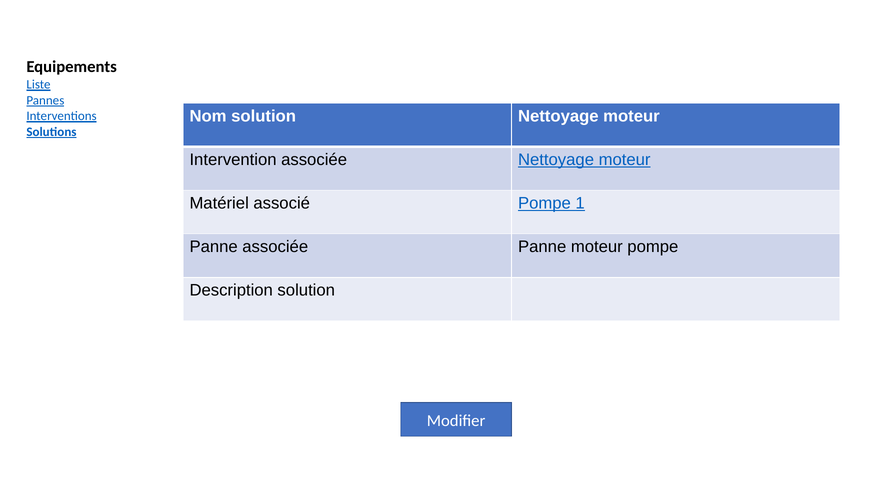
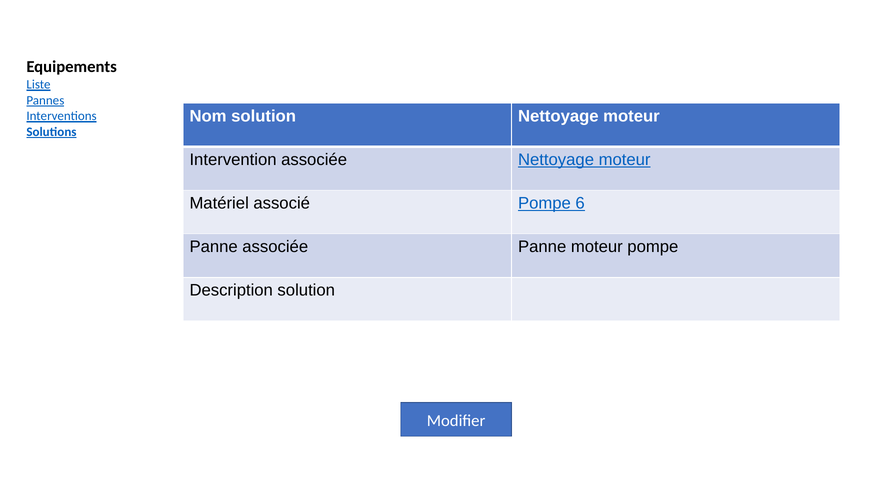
1: 1 -> 6
